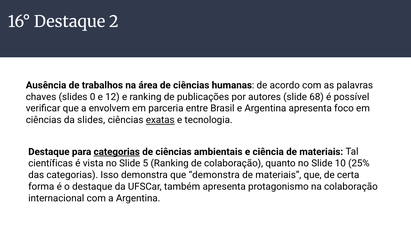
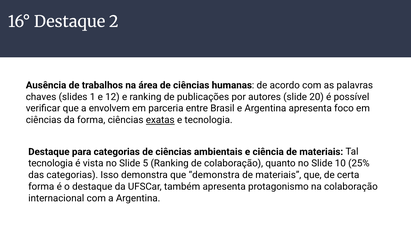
0: 0 -> 1
68: 68 -> 20
da slides: slides -> forma
categorias at (117, 152) underline: present -> none
científicas at (51, 164): científicas -> tecnologia
